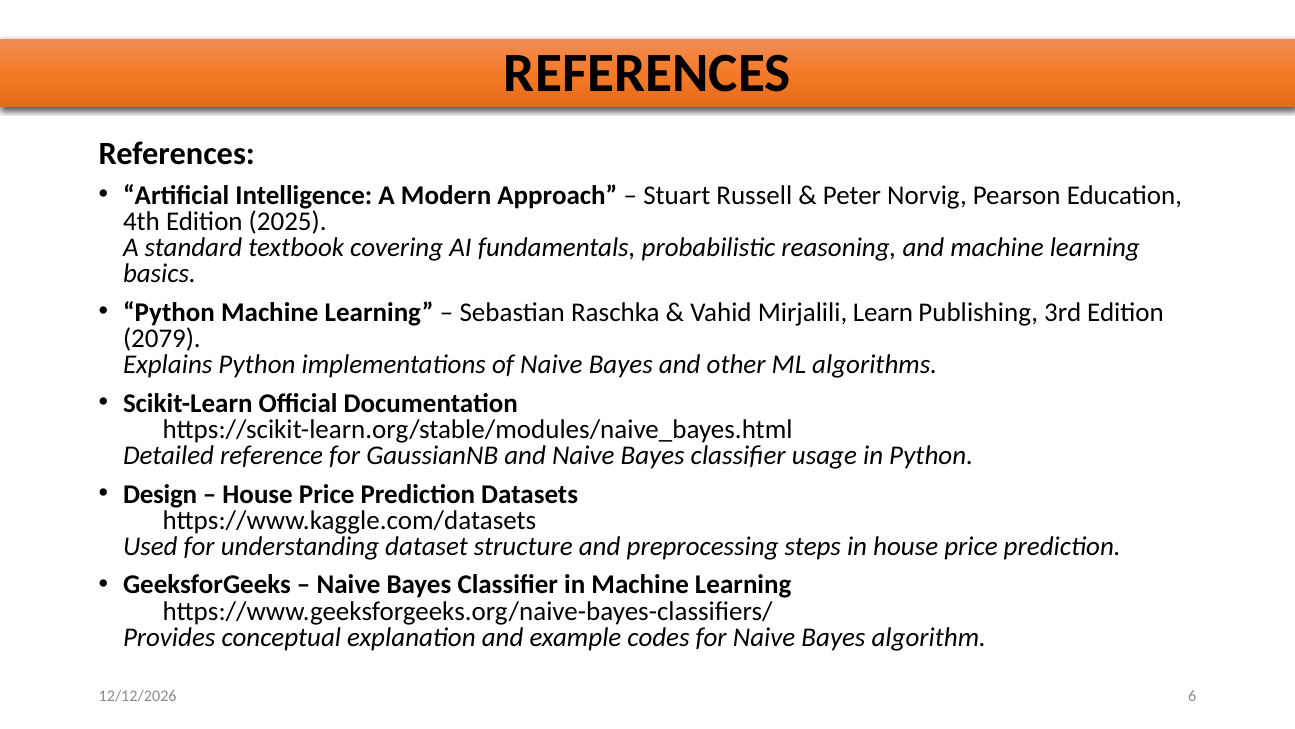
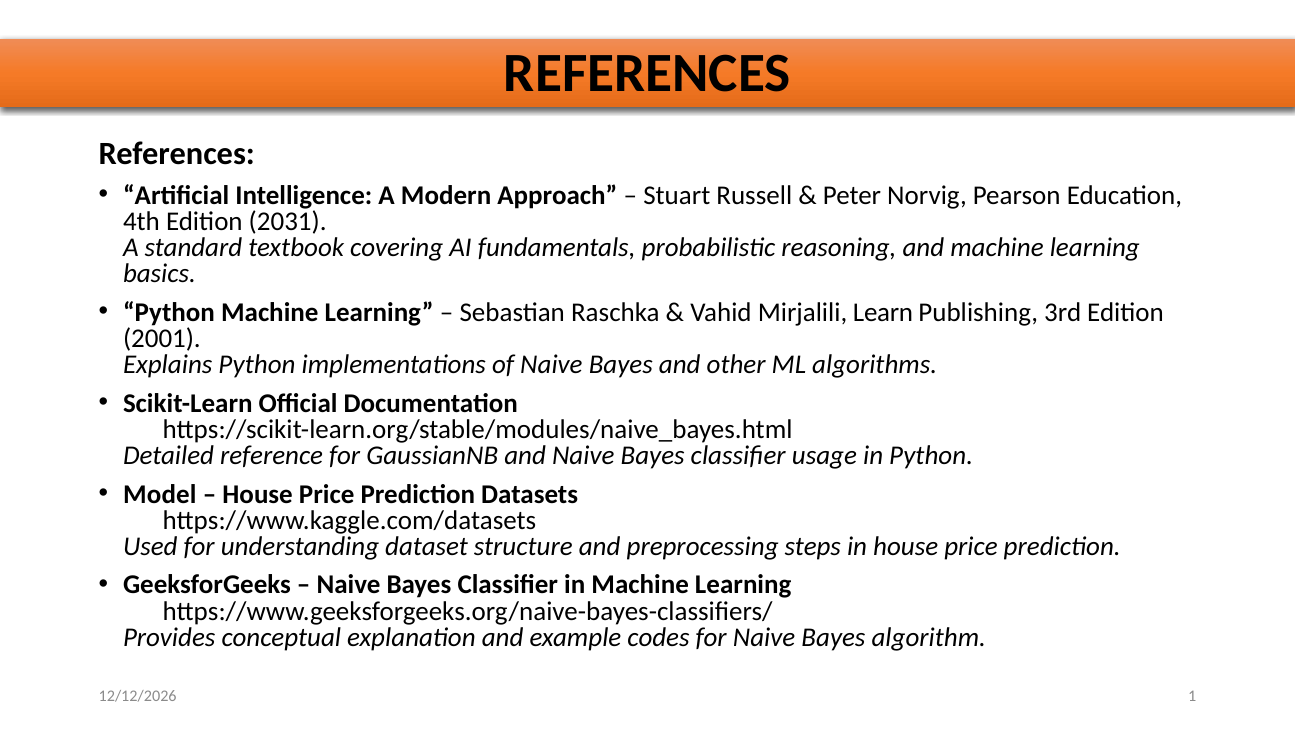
2025: 2025 -> 2031
2079: 2079 -> 2001
Design: Design -> Model
6: 6 -> 1
